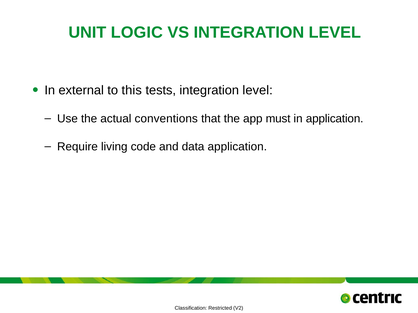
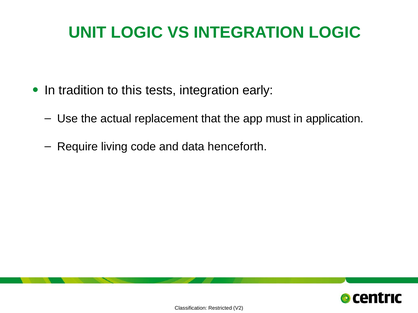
VS INTEGRATION LEVEL: LEVEL -> LOGIC
external: external -> tradition
tests integration level: level -> early
conventions: conventions -> replacement
data application: application -> henceforth
